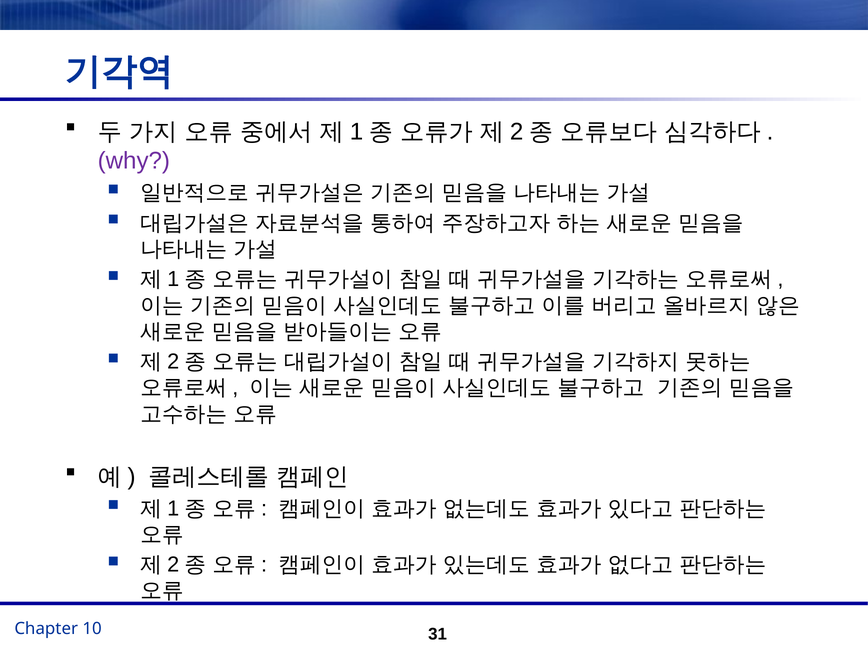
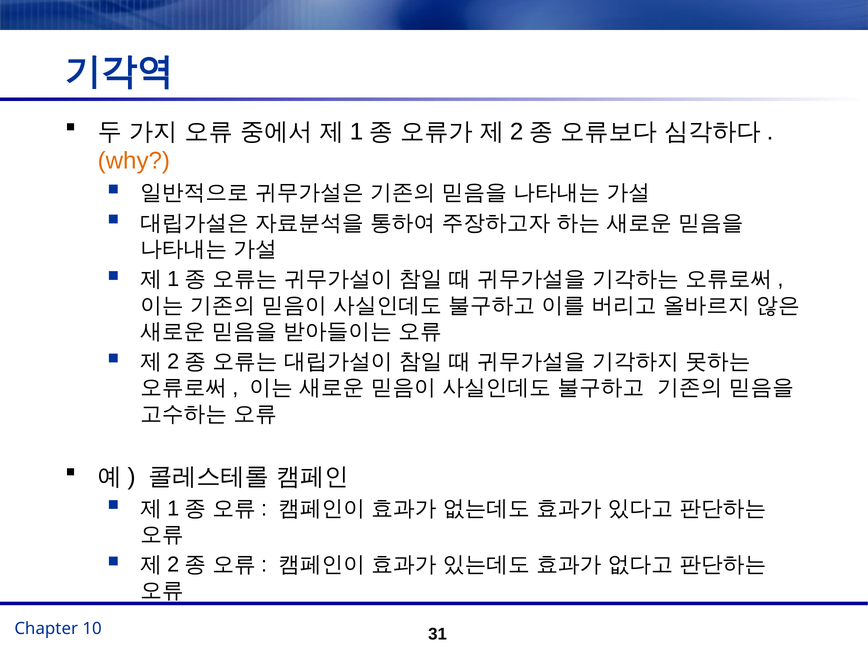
why colour: purple -> orange
